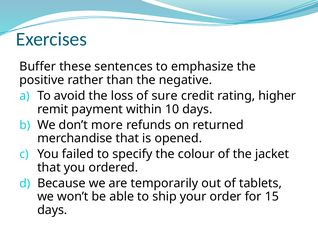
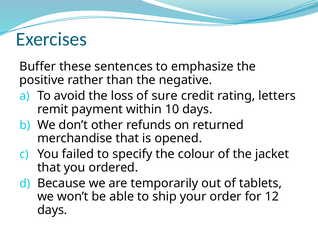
higher: higher -> letters
more: more -> other
15: 15 -> 12
